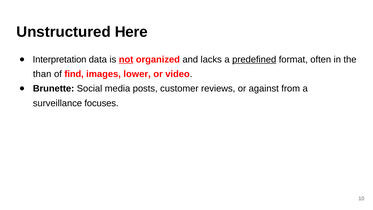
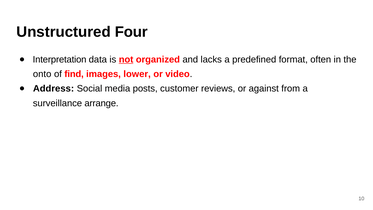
Here: Here -> Four
predefined underline: present -> none
than: than -> onto
Brunette: Brunette -> Address
focuses: focuses -> arrange
